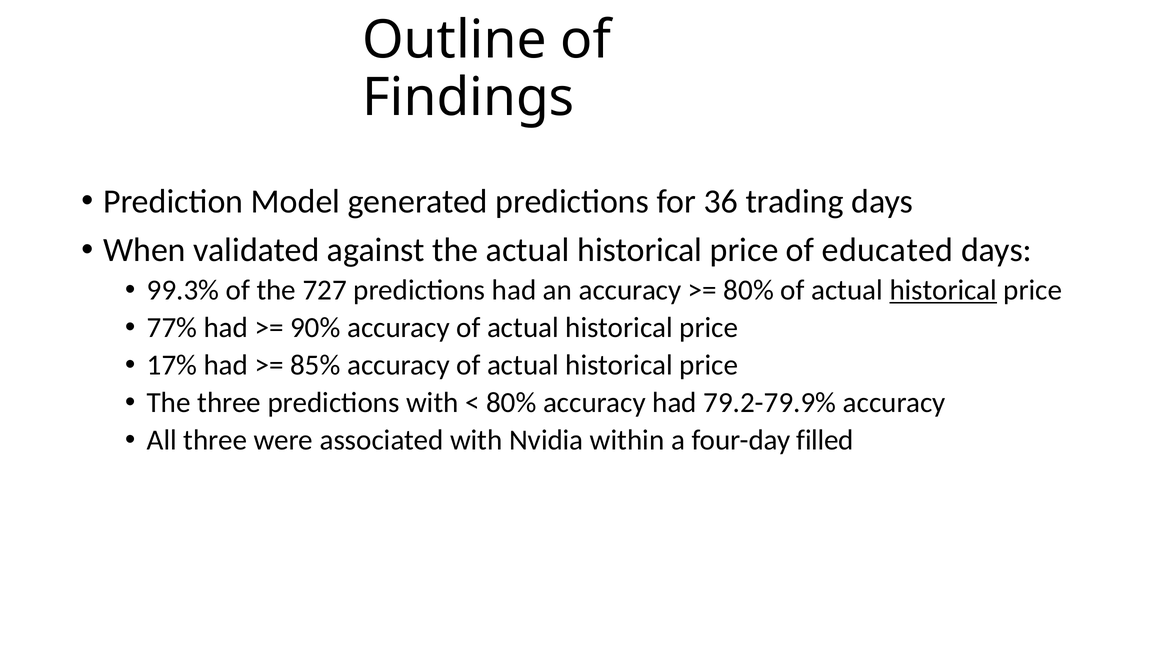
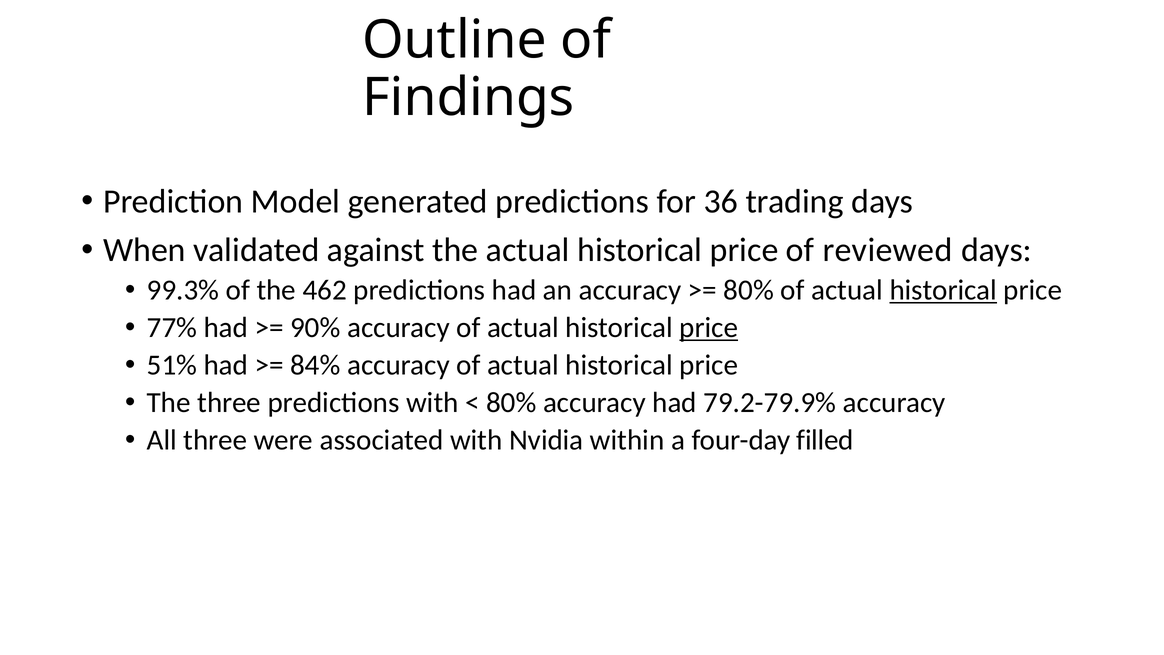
educated: educated -> reviewed
727: 727 -> 462
price at (709, 328) underline: none -> present
17%: 17% -> 51%
85%: 85% -> 84%
